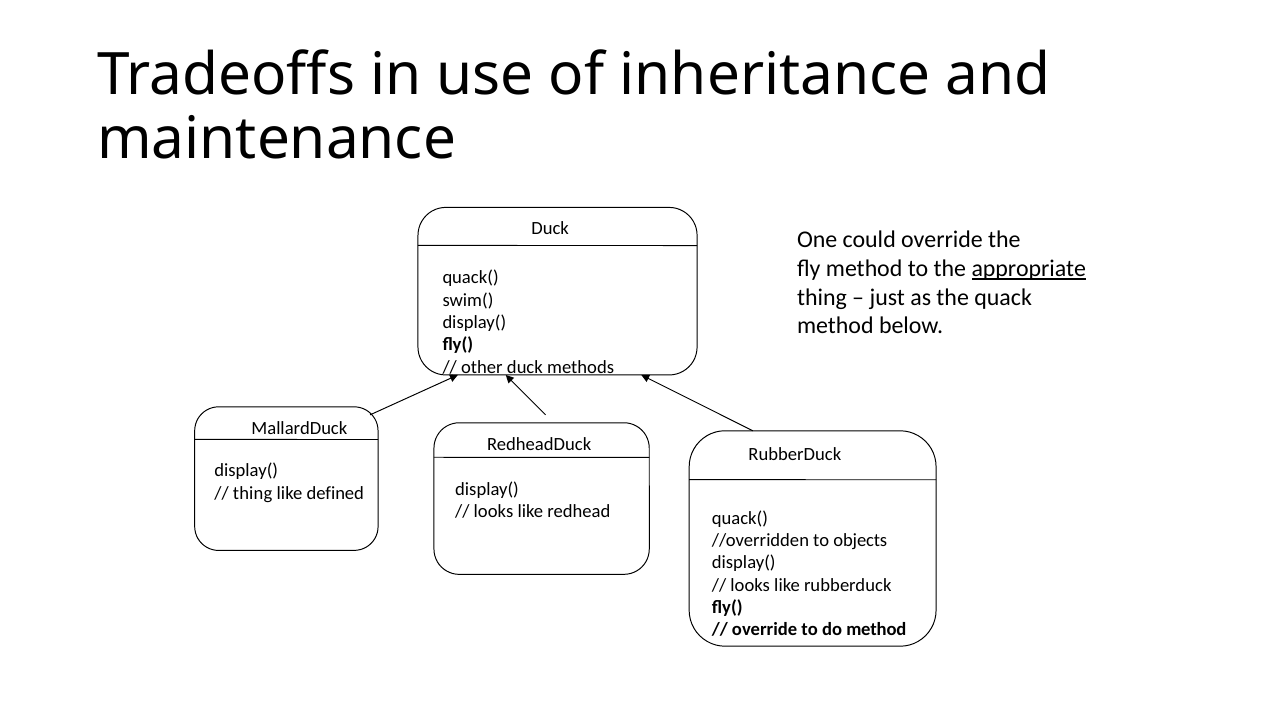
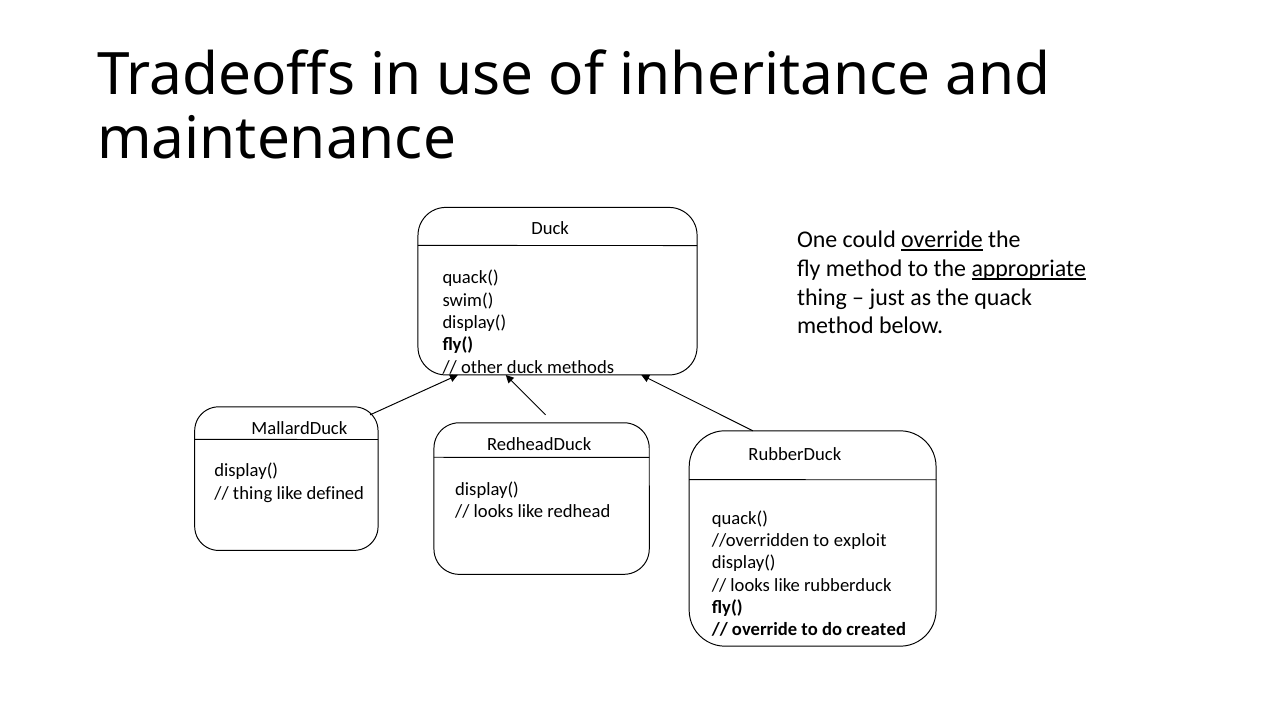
override at (942, 240) underline: none -> present
objects: objects -> exploit
do method: method -> created
